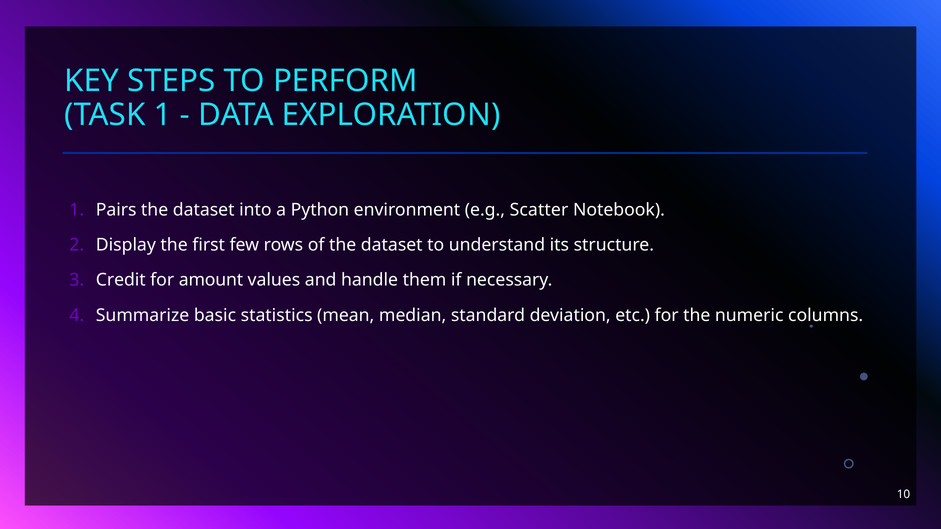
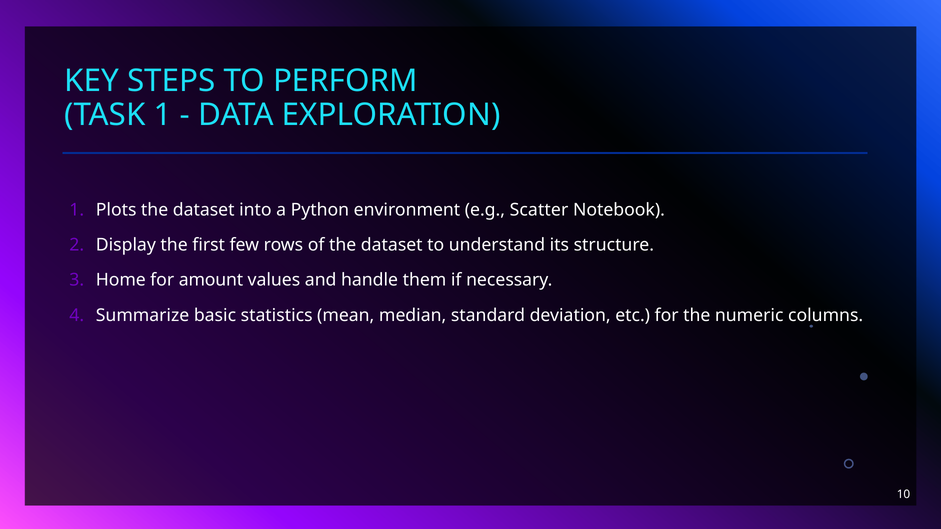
Pairs: Pairs -> Plots
Credit: Credit -> Home
